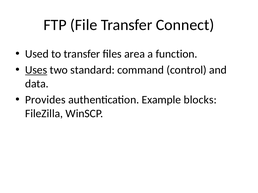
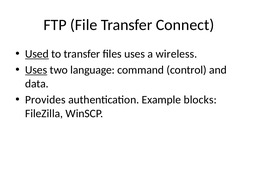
Used underline: none -> present
files area: area -> uses
function: function -> wireless
standard: standard -> language
